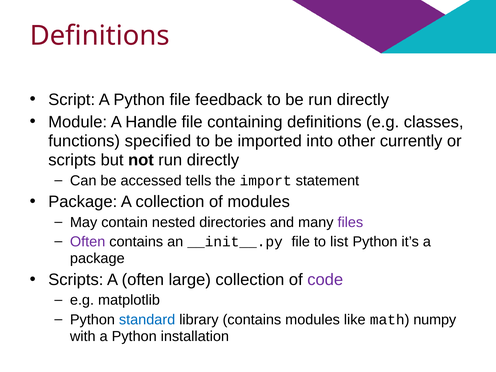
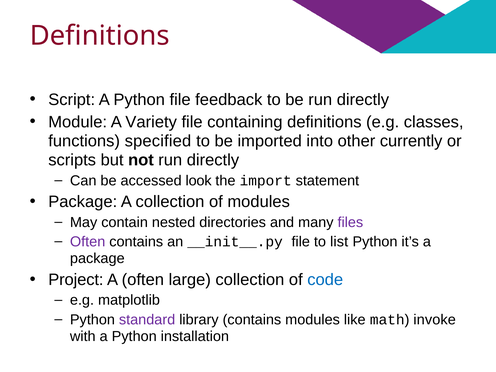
Handle: Handle -> Variety
tells: tells -> look
Scripts at (76, 280): Scripts -> Project
code colour: purple -> blue
standard colour: blue -> purple
numpy: numpy -> invoke
